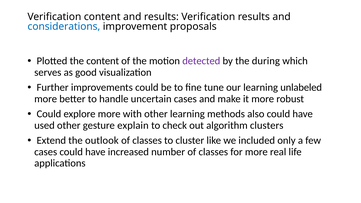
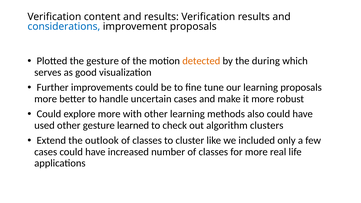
the content: content -> gesture
detected colour: purple -> orange
learning unlabeled: unlabeled -> proposals
explain: explain -> learned
